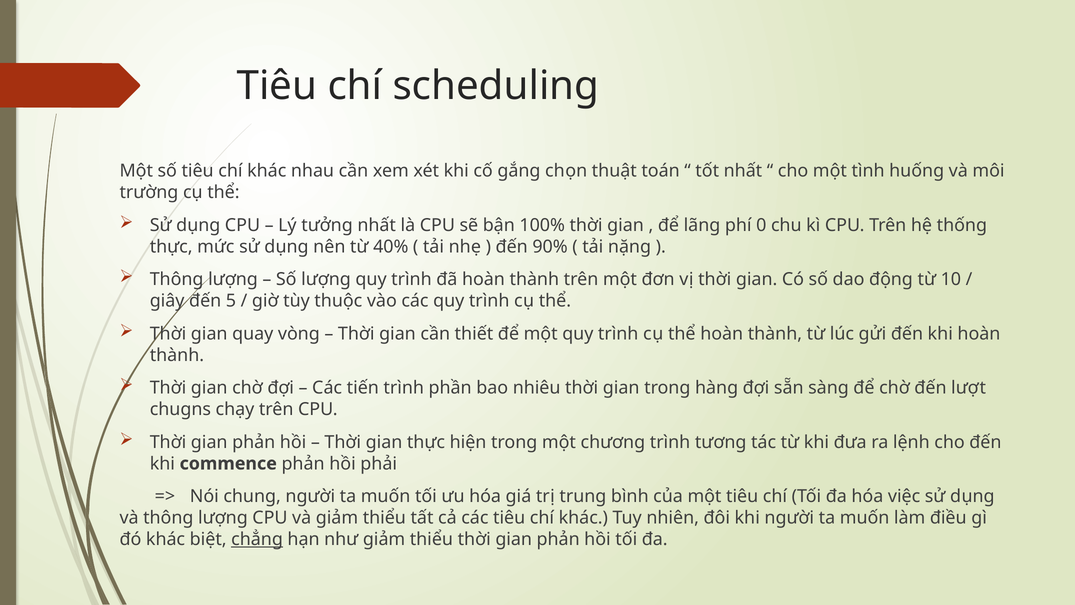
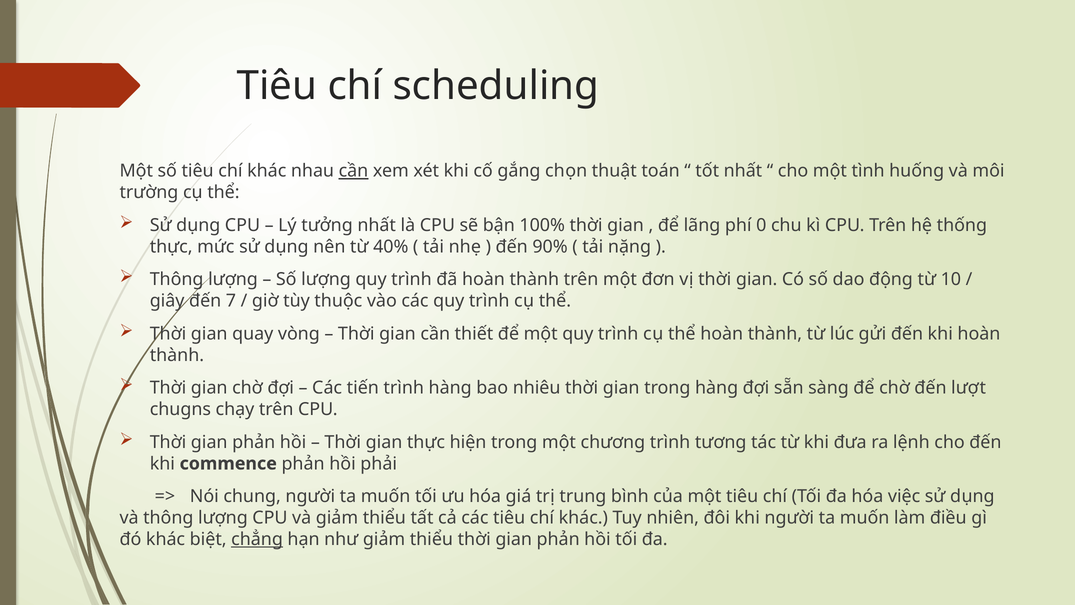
cần at (353, 171) underline: none -> present
5: 5 -> 7
trình phần: phần -> hàng
